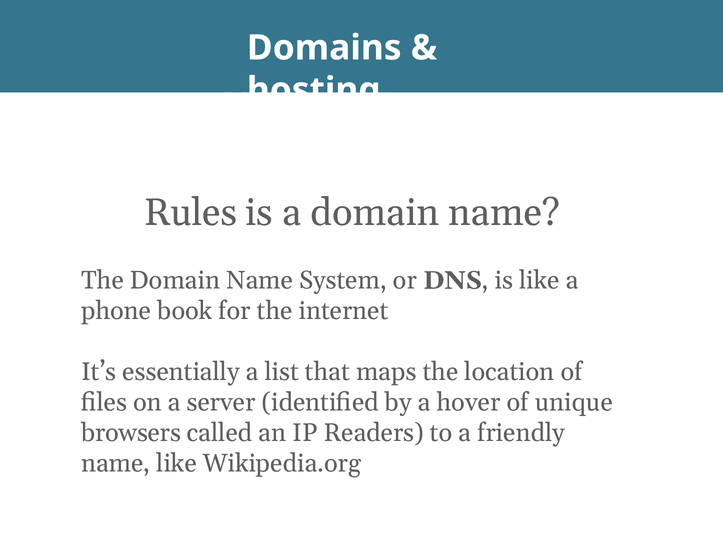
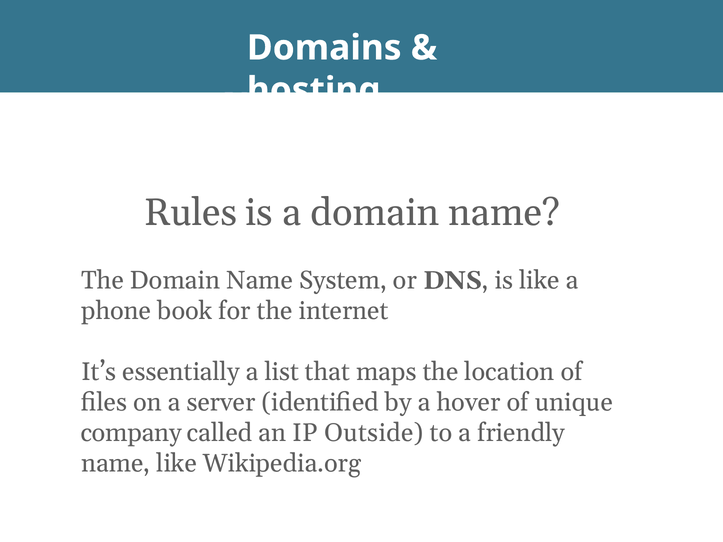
browsers: browsers -> company
Readers: Readers -> Outside
